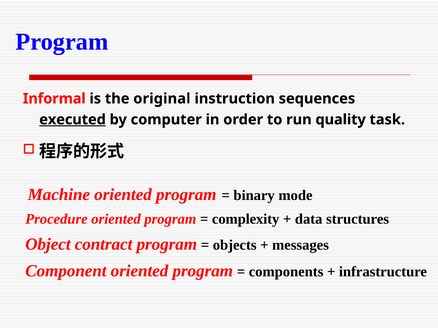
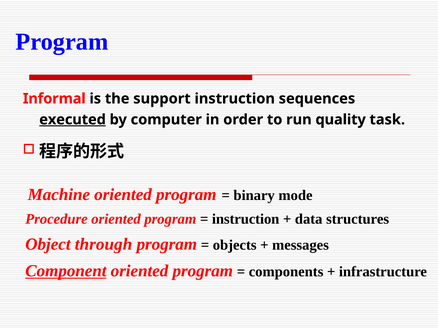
original: original -> support
complexity at (246, 219): complexity -> instruction
contract: contract -> through
Component underline: none -> present
